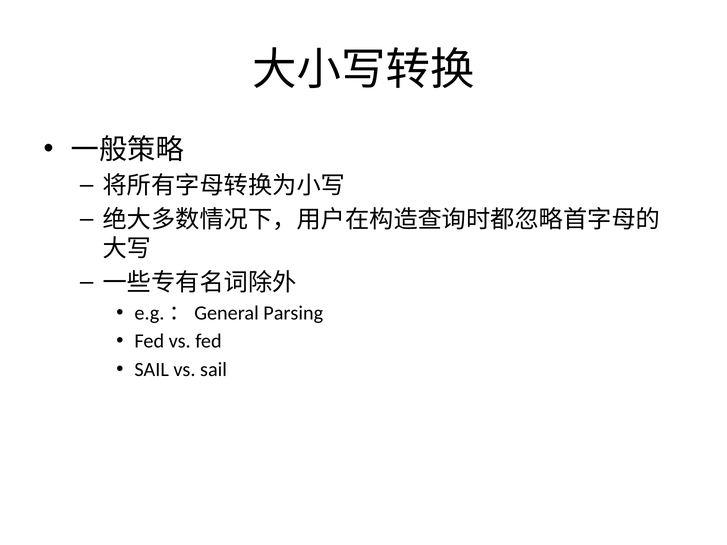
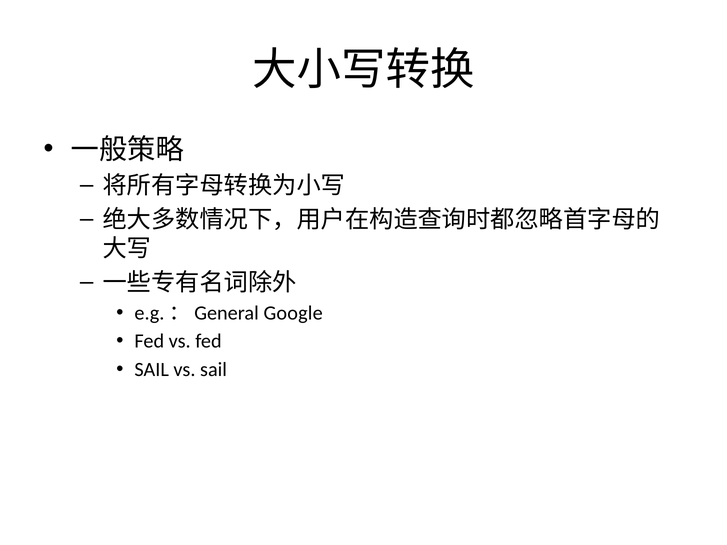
Parsing: Parsing -> Google
